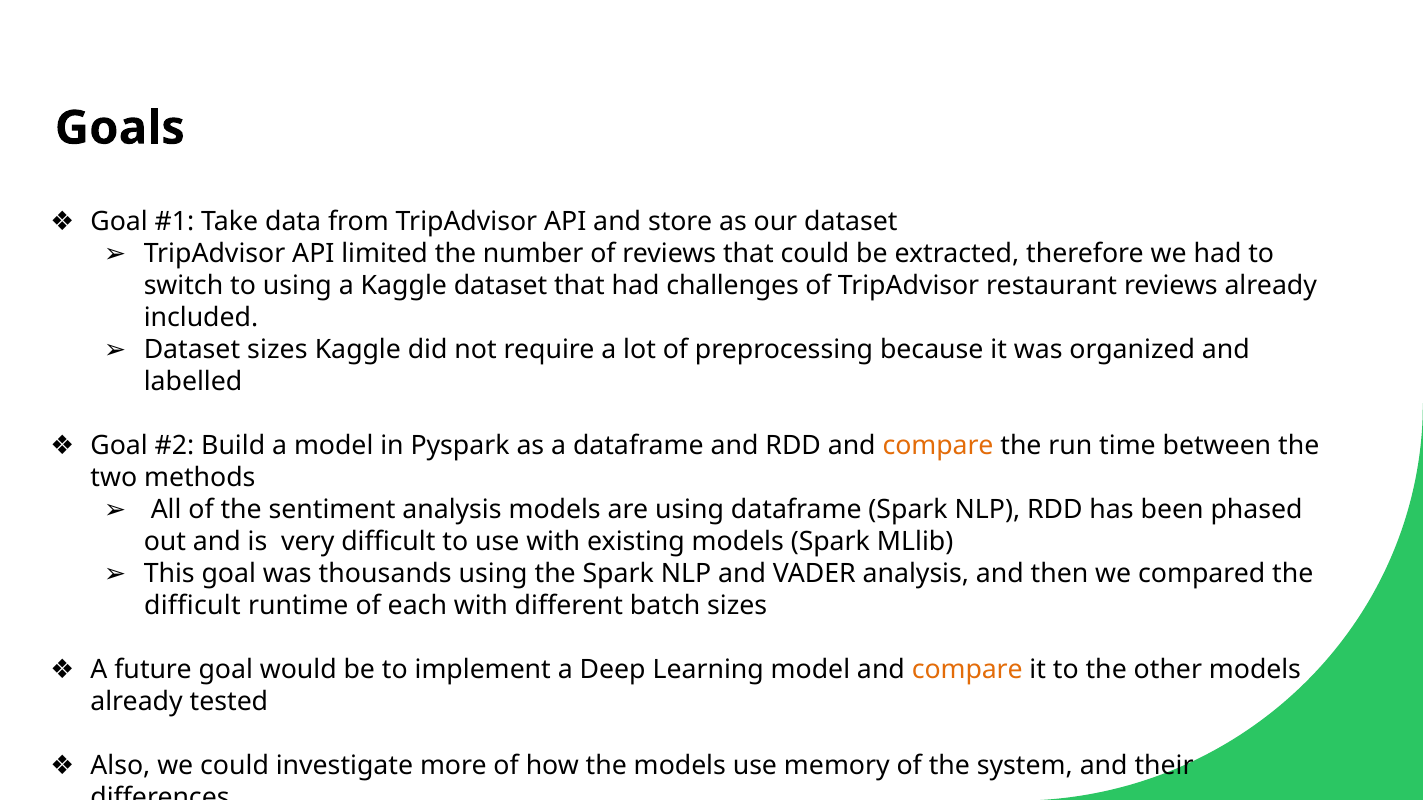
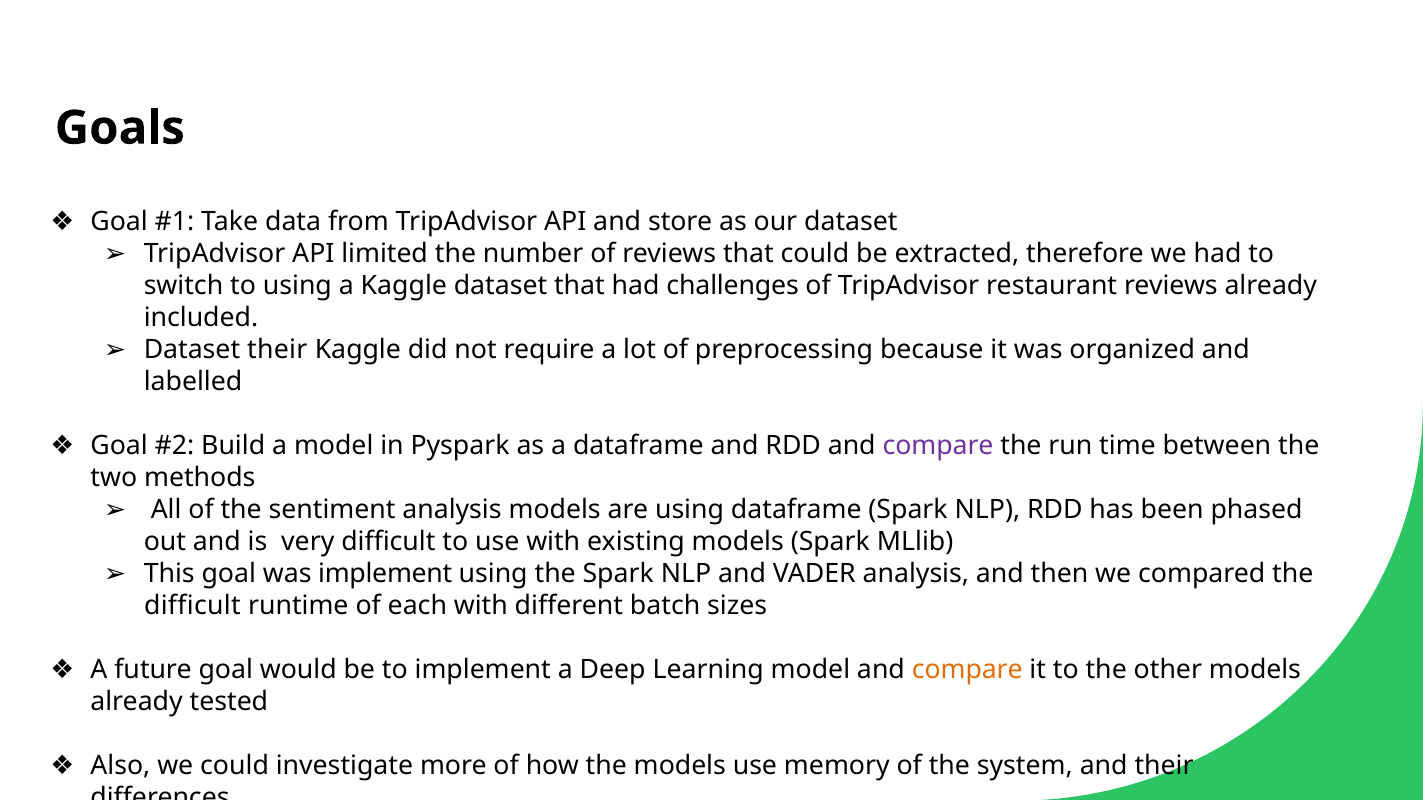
Dataset sizes: sizes -> their
compare at (938, 446) colour: orange -> purple
was thousands: thousands -> implement
